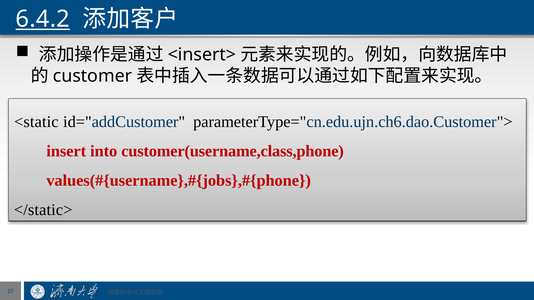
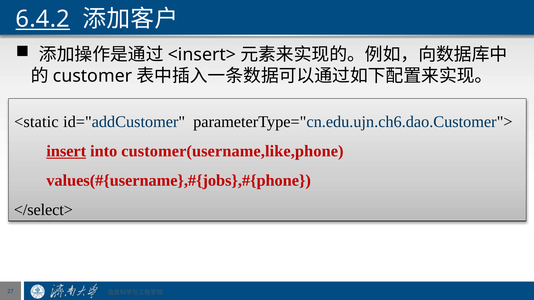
insert underline: none -> present
customer(username,class,phone: customer(username,class,phone -> customer(username,like,phone
</static>: </static> -> </select>
